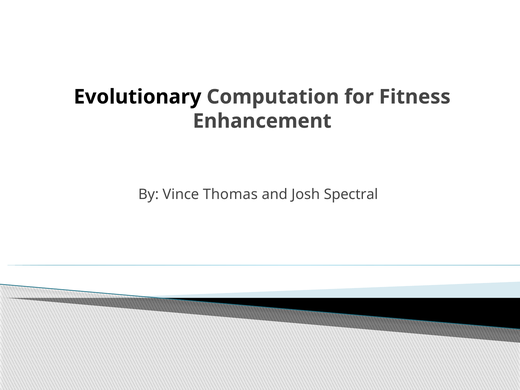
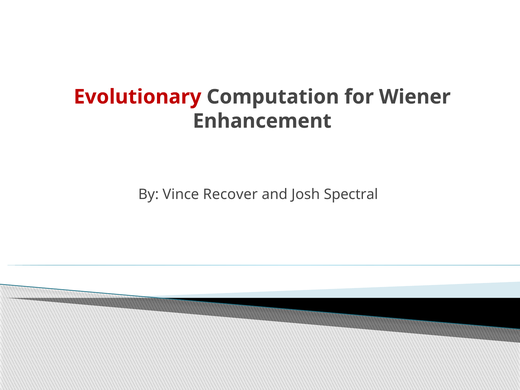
Evolutionary colour: black -> red
Fitness: Fitness -> Wiener
Thomas: Thomas -> Recover
